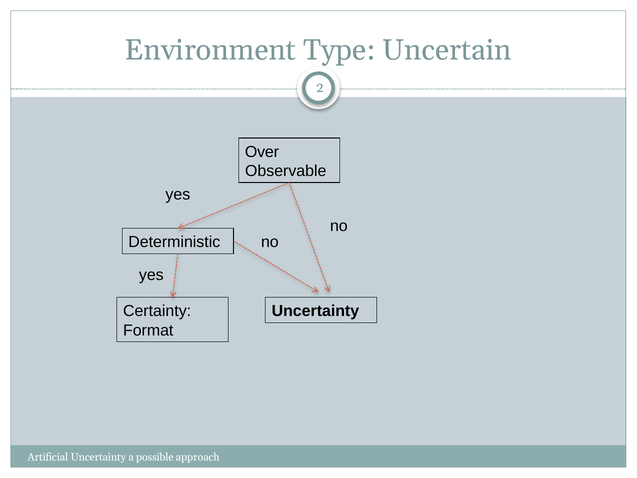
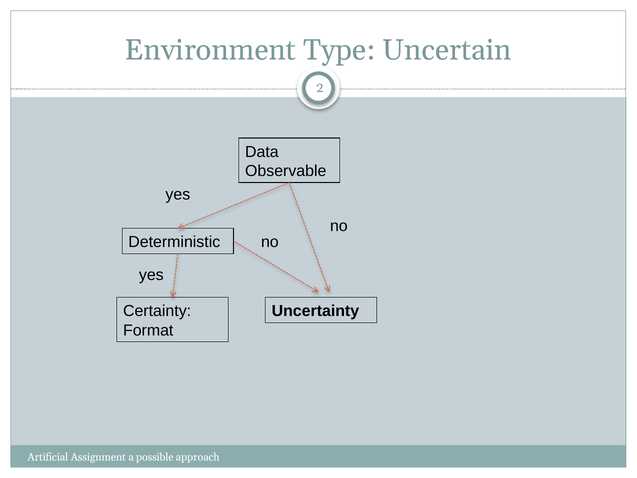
Over: Over -> Data
Artificial Uncertainty: Uncertainty -> Assignment
